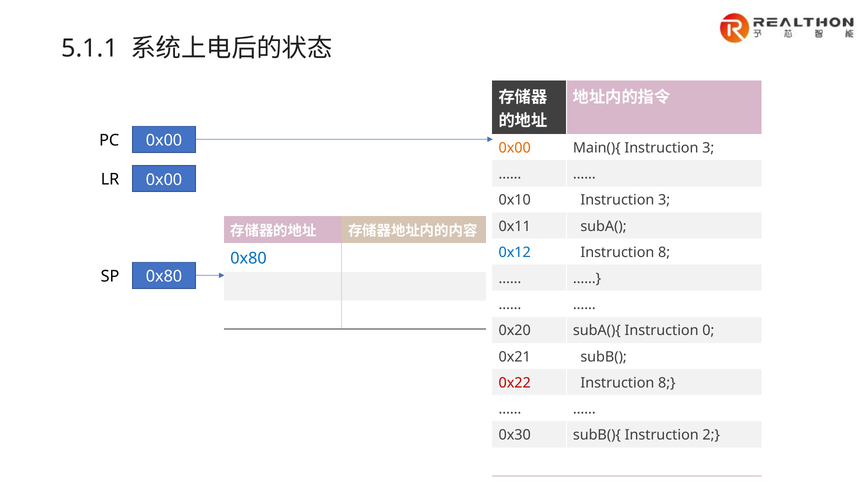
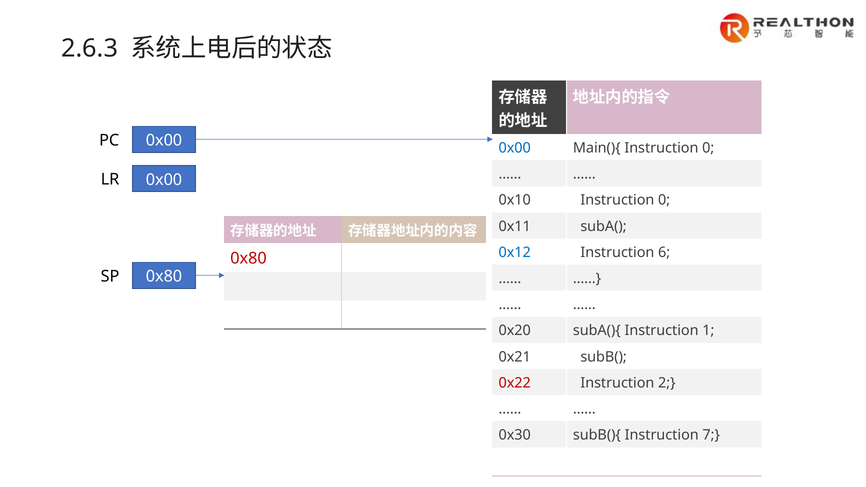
5.1.1: 5.1.1 -> 2.6.3
0x00 at (515, 148) colour: orange -> blue
Main(){ Instruction 3: 3 -> 0
0x10 Instruction 3: 3 -> 0
8 at (664, 252): 8 -> 6
0x80 at (248, 258) colour: blue -> red
0: 0 -> 1
8 at (667, 383): 8 -> 2
2: 2 -> 7
